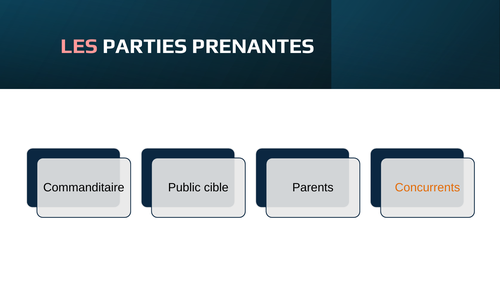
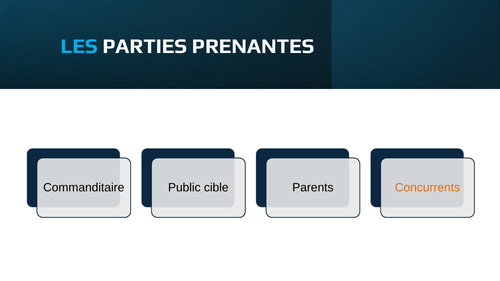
LES colour: pink -> light blue
